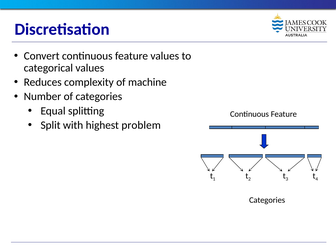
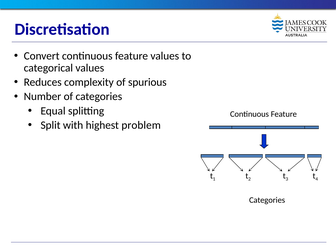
machine: machine -> spurious
